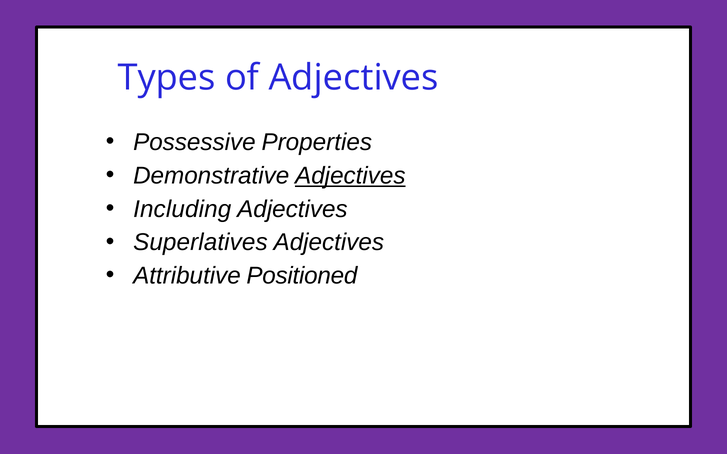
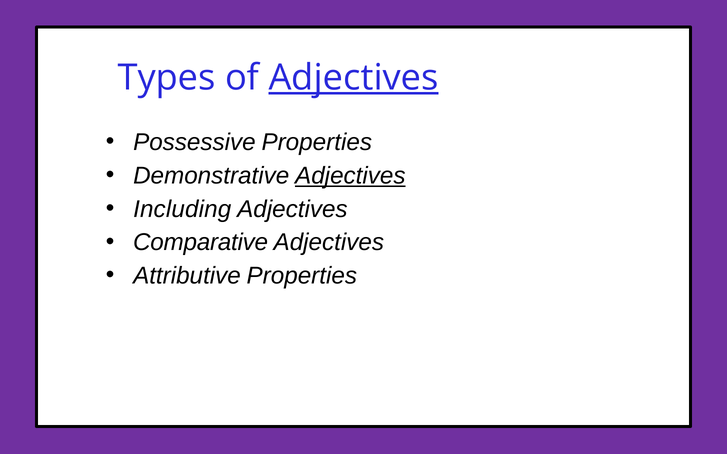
Adjectives at (354, 78) underline: none -> present
Superlatives: Superlatives -> Comparative
Attributive Positioned: Positioned -> Properties
